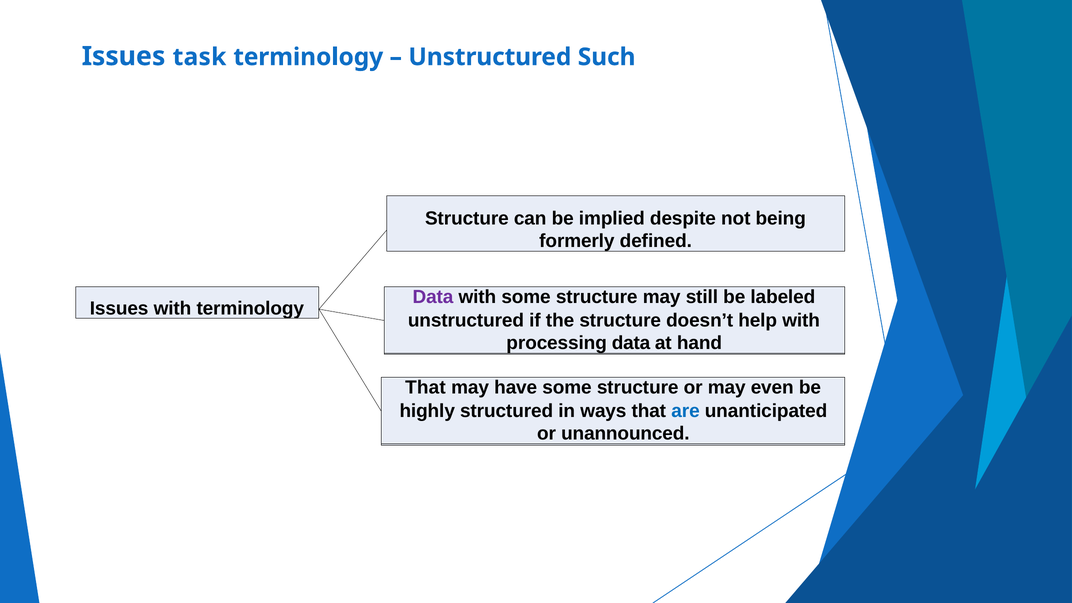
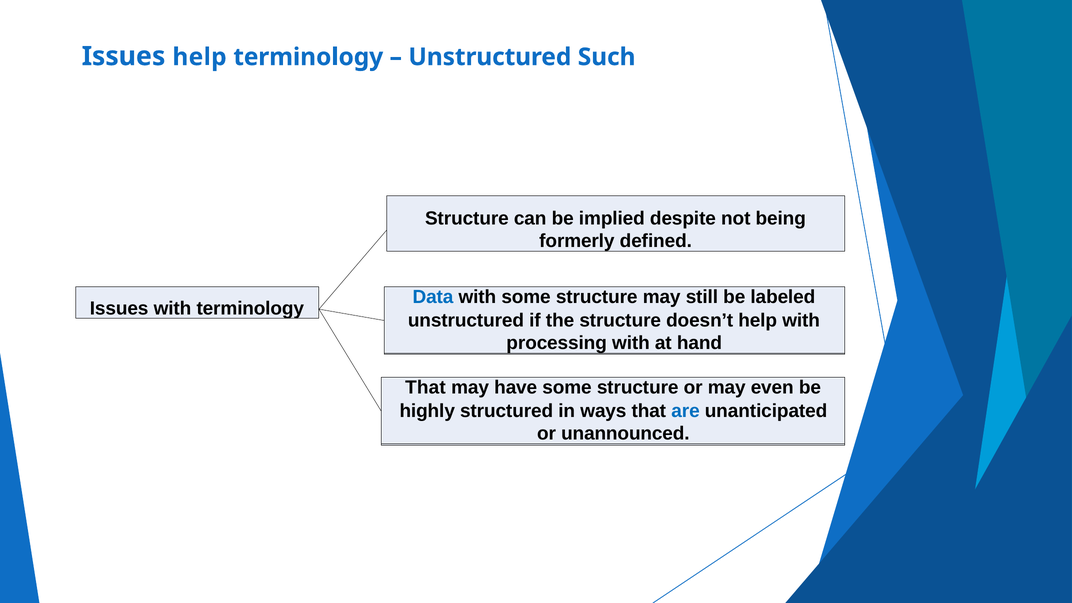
Issues task: task -> help
Data at (433, 297) colour: purple -> blue
processing data: data -> with
